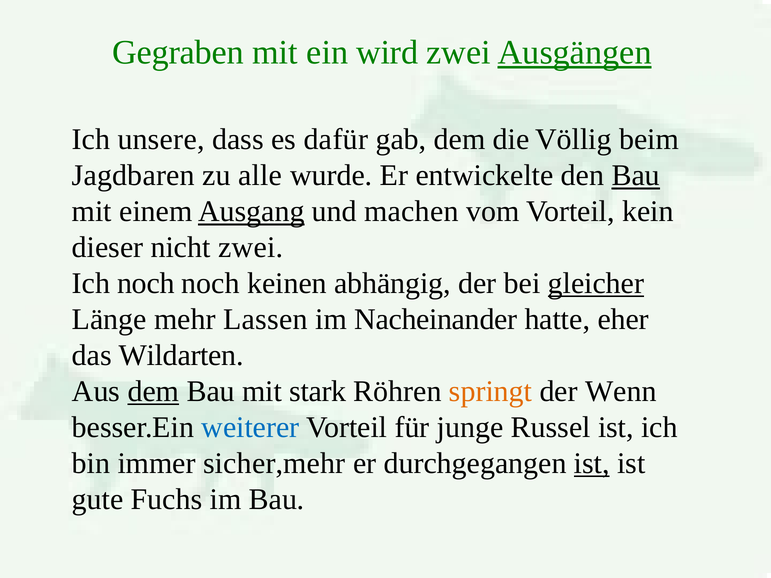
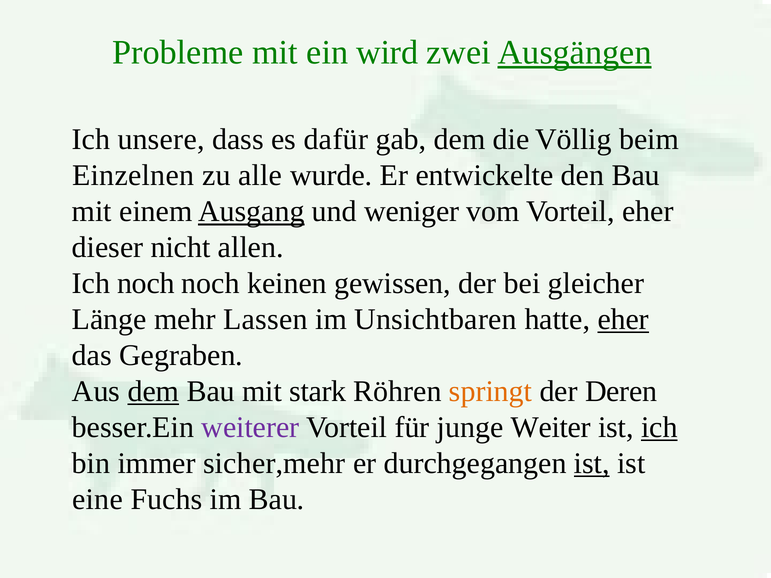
Gegraben: Gegraben -> Probleme
Jagdbaren: Jagdbaren -> Einzelnen
Bau at (636, 176) underline: present -> none
machen: machen -> weniger
Vorteil kein: kein -> eher
nicht zwei: zwei -> allen
abhängig: abhängig -> gewissen
gleicher underline: present -> none
Nacheinander: Nacheinander -> Unsichtbaren
eher at (623, 320) underline: none -> present
Wildarten: Wildarten -> Gegraben
Wenn: Wenn -> Deren
weiterer colour: blue -> purple
Russel: Russel -> Weiter
ich at (659, 428) underline: none -> present
gute: gute -> eine
